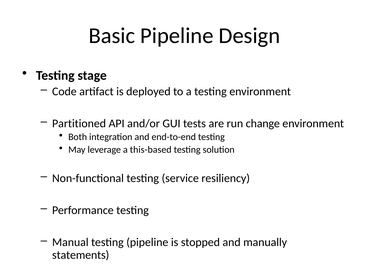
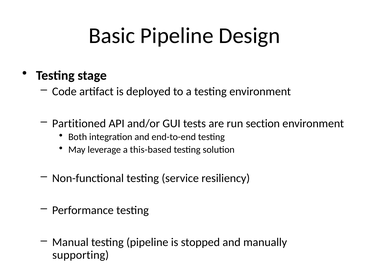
change: change -> section
statements: statements -> supporting
